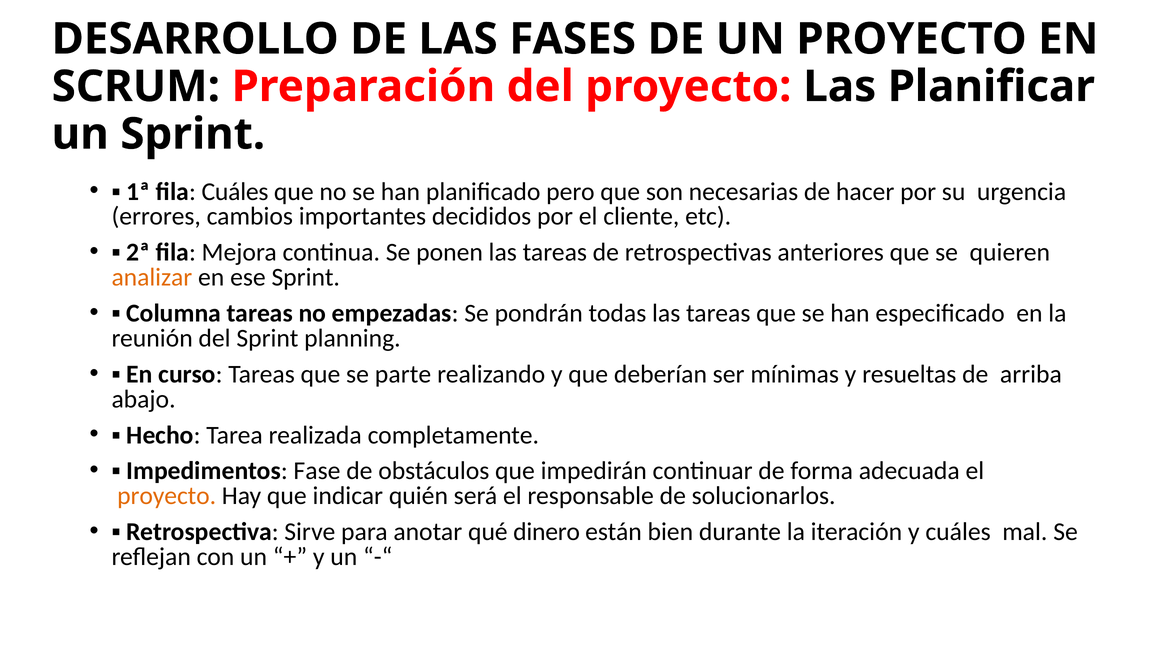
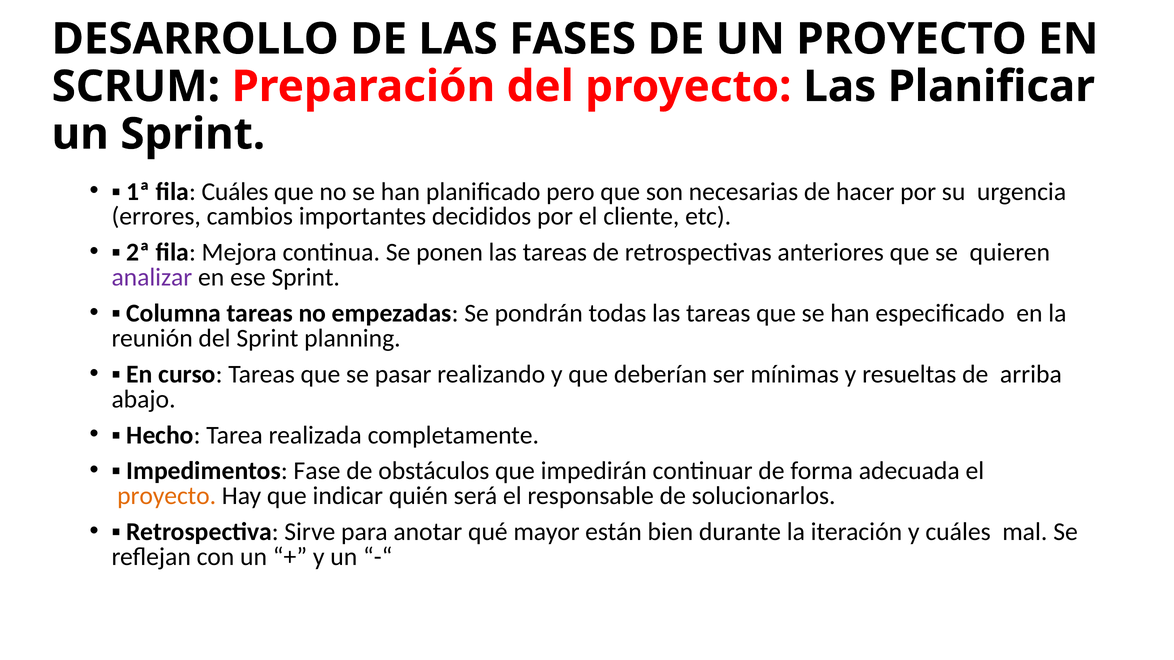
analizar colour: orange -> purple
parte: parte -> pasar
dinero: dinero -> mayor
